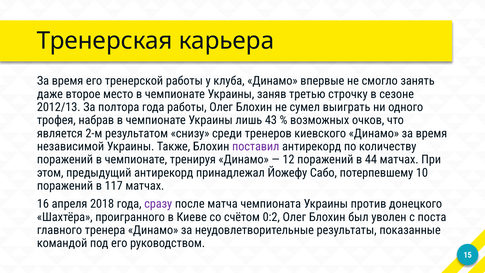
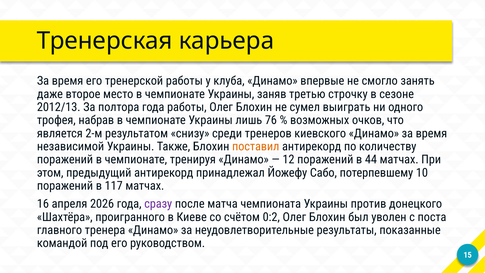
43: 43 -> 76
поставил colour: purple -> orange
2018: 2018 -> 2026
